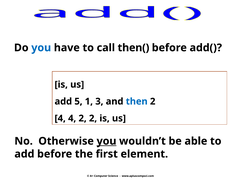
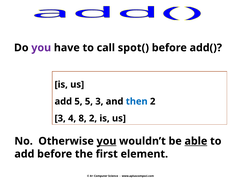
you at (41, 48) colour: blue -> purple
then(: then( -> spot(
5 1: 1 -> 5
4 at (60, 118): 4 -> 3
4 2: 2 -> 8
able underline: none -> present
